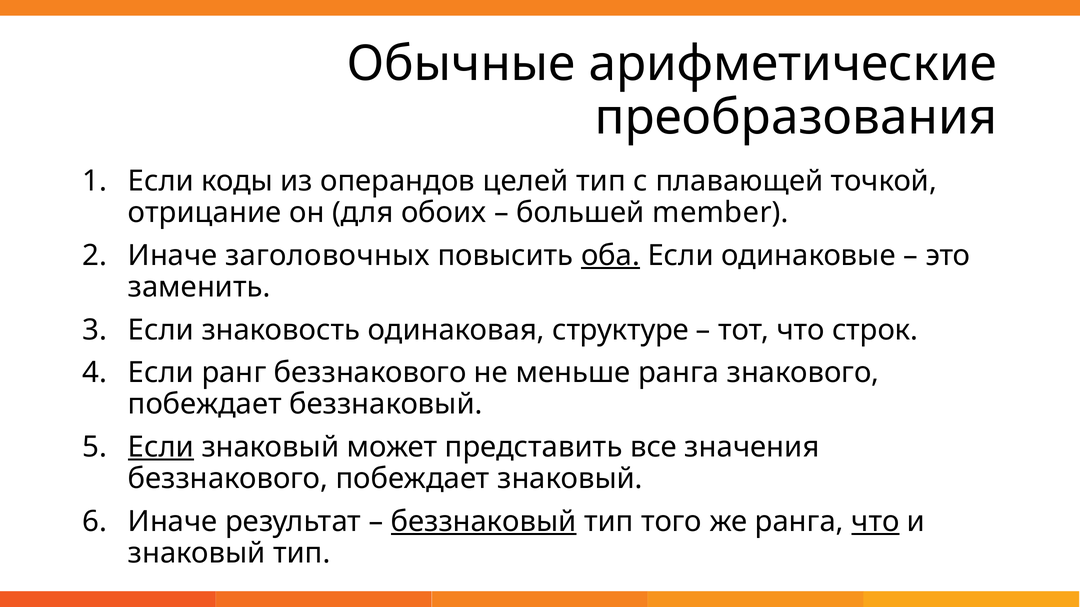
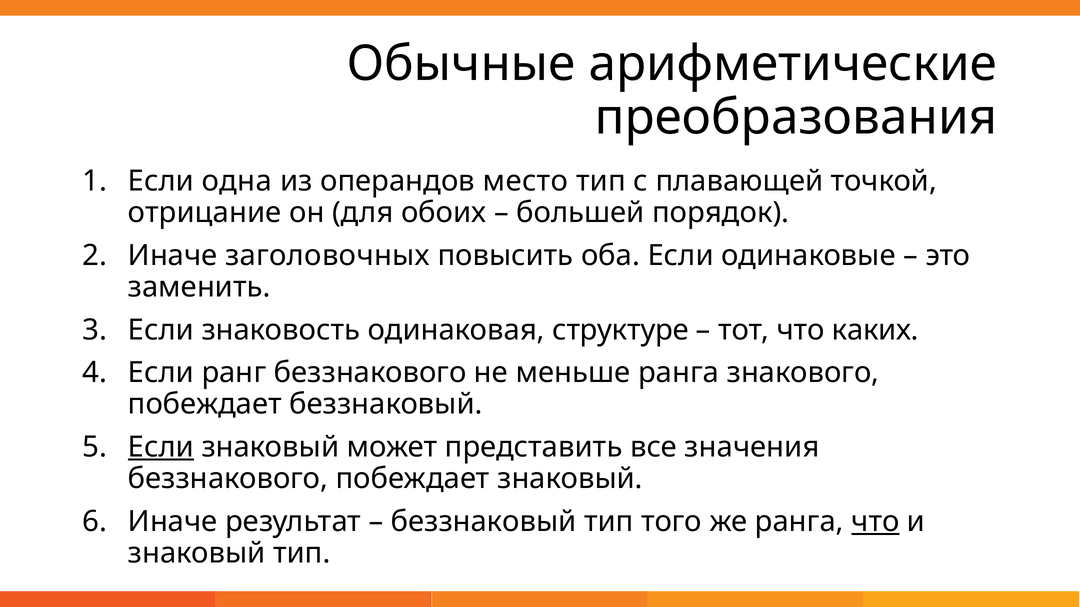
коды: коды -> одна
целей: целей -> место
member: member -> порядок
оба underline: present -> none
строк: строк -> каких
беззнаковый at (484, 522) underline: present -> none
